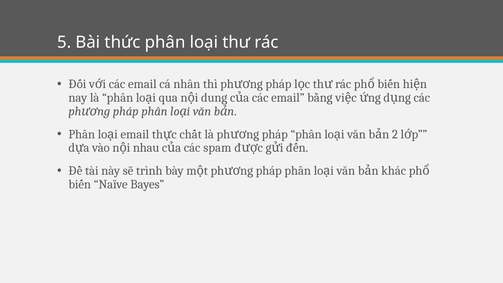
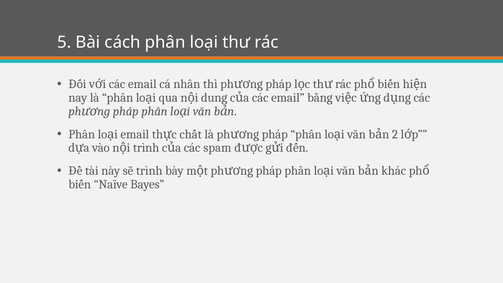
thức: thức -> cách
nhau at (146, 148): nhau -> trình
